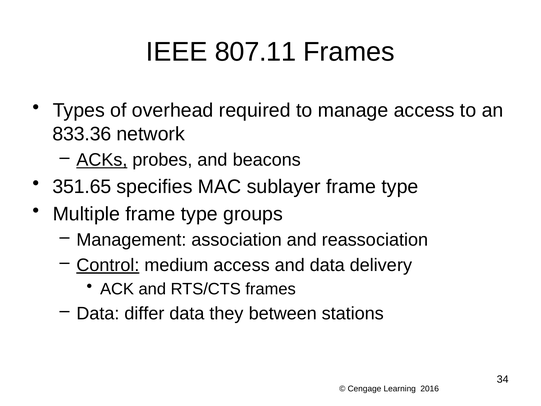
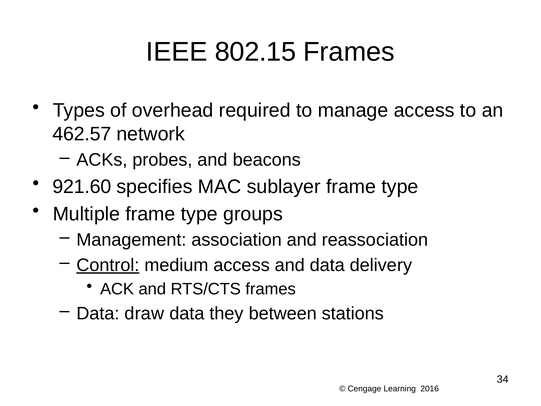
807.11: 807.11 -> 802.15
833.36: 833.36 -> 462.57
ACKs underline: present -> none
351.65: 351.65 -> 921.60
differ: differ -> draw
